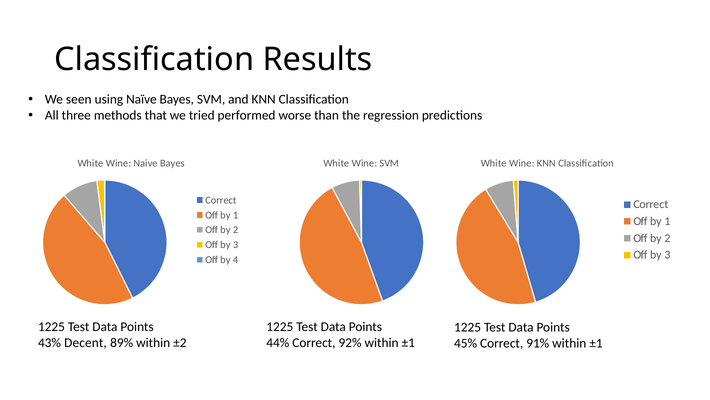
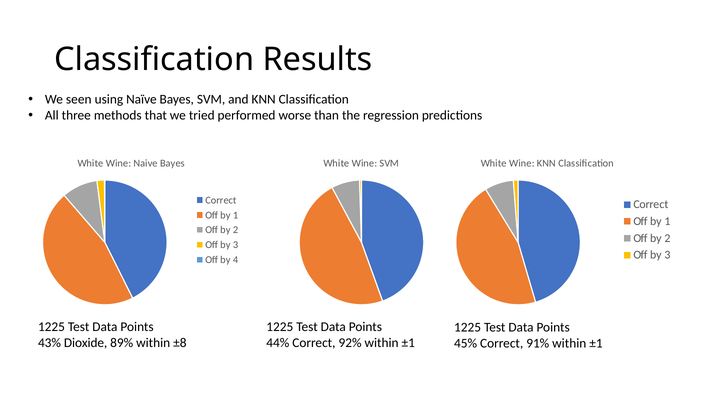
Decent: Decent -> Dioxide
±2: ±2 -> ±8
